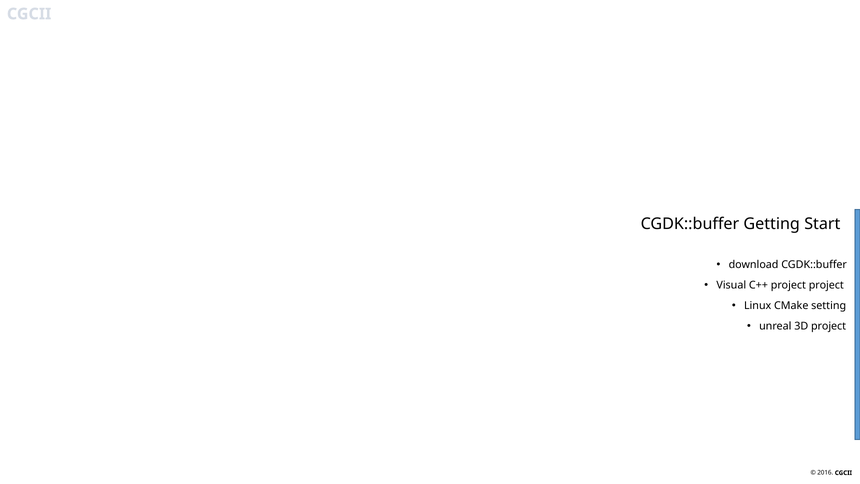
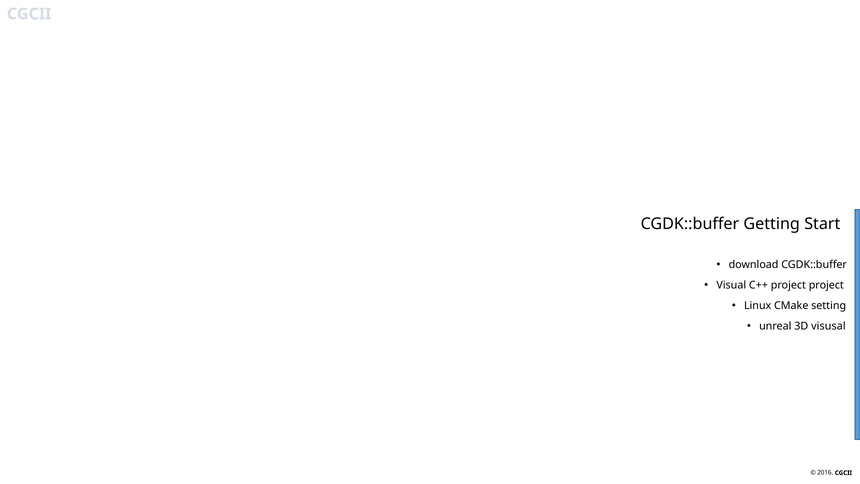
3D project: project -> visusal
